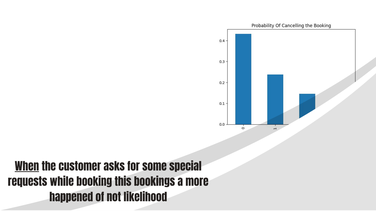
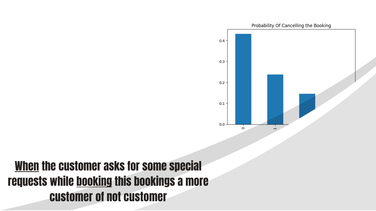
booking underline: none -> present
happened at (71, 198): happened -> customer
not likelihood: likelihood -> customer
